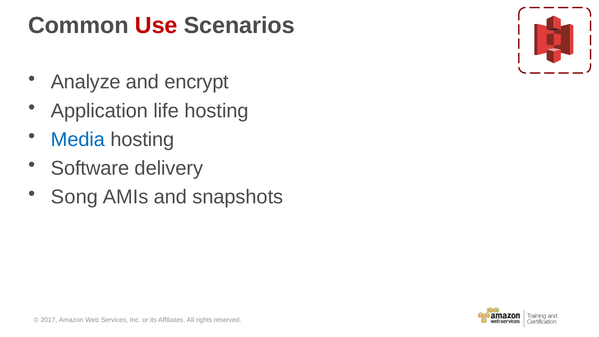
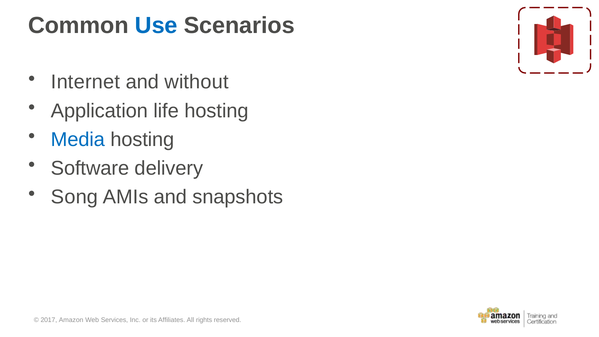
Use colour: red -> blue
Analyze: Analyze -> Internet
encrypt: encrypt -> without
